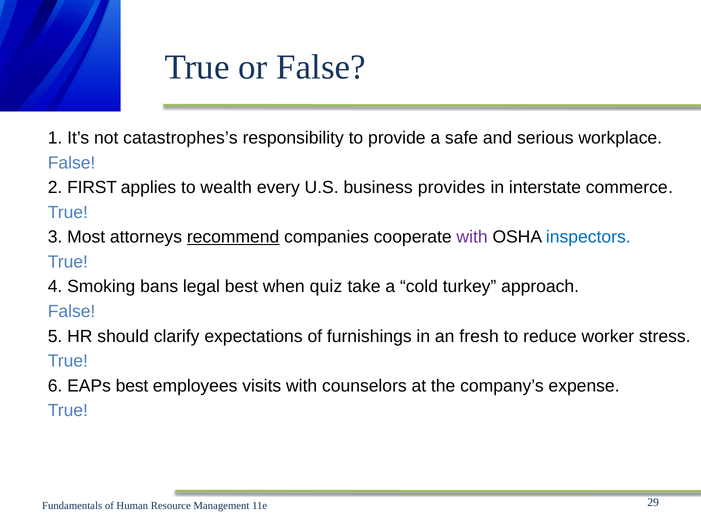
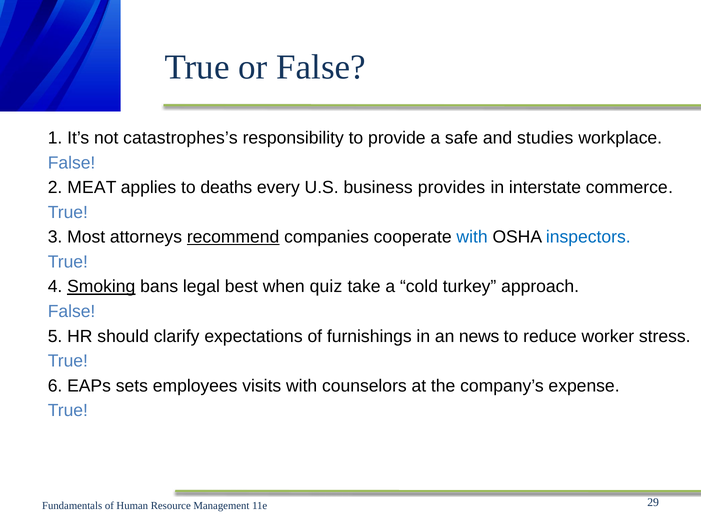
serious: serious -> studies
FIRST: FIRST -> MEAT
wealth: wealth -> deaths
with at (472, 237) colour: purple -> blue
Smoking underline: none -> present
fresh: fresh -> news
EAPs best: best -> sets
